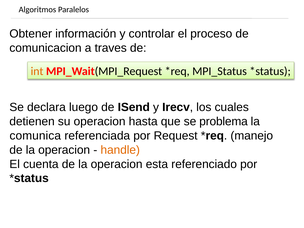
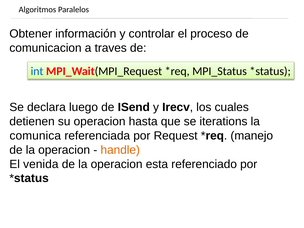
int colour: orange -> blue
problema: problema -> iterations
cuenta: cuenta -> venida
